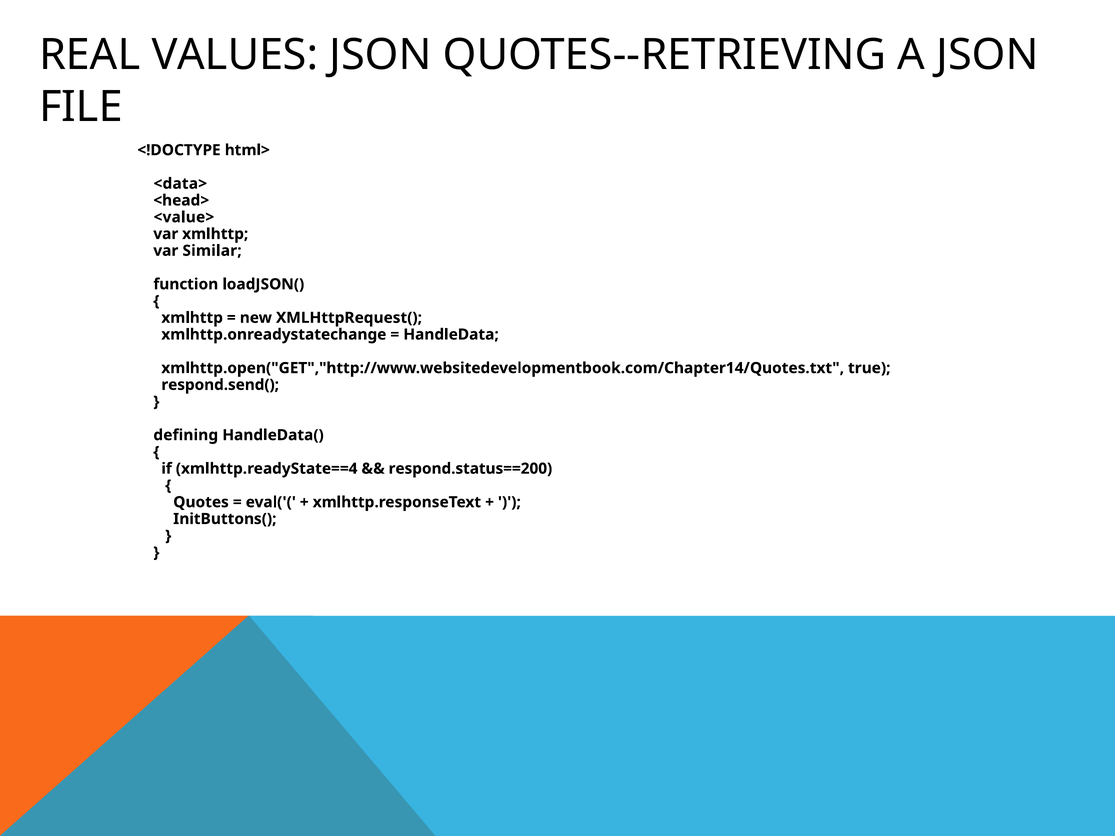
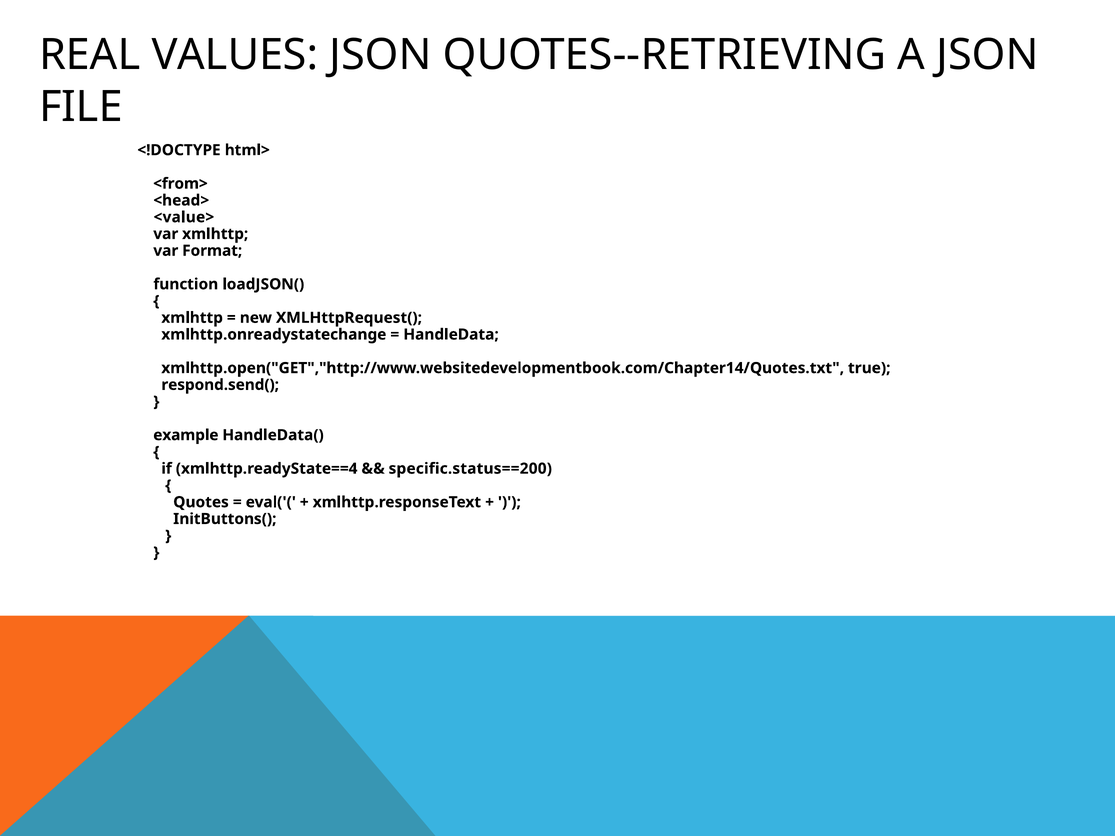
<data>: <data> -> <from>
Similar: Similar -> Format
defining: defining -> example
respond.status==200: respond.status==200 -> specific.status==200
